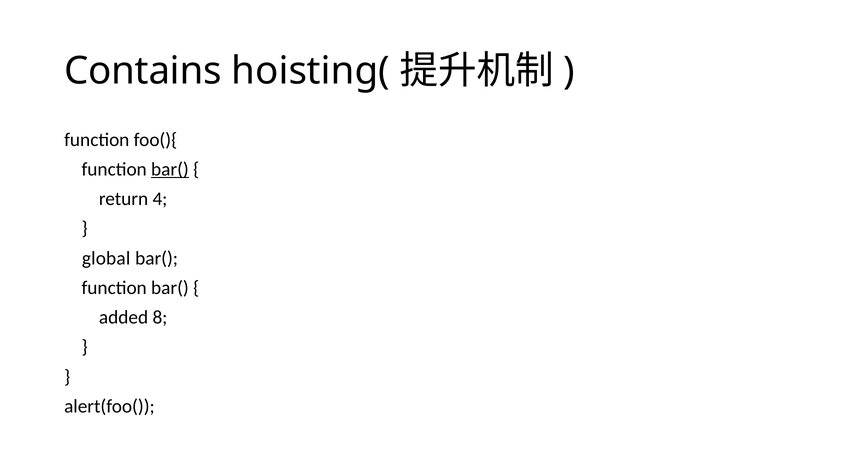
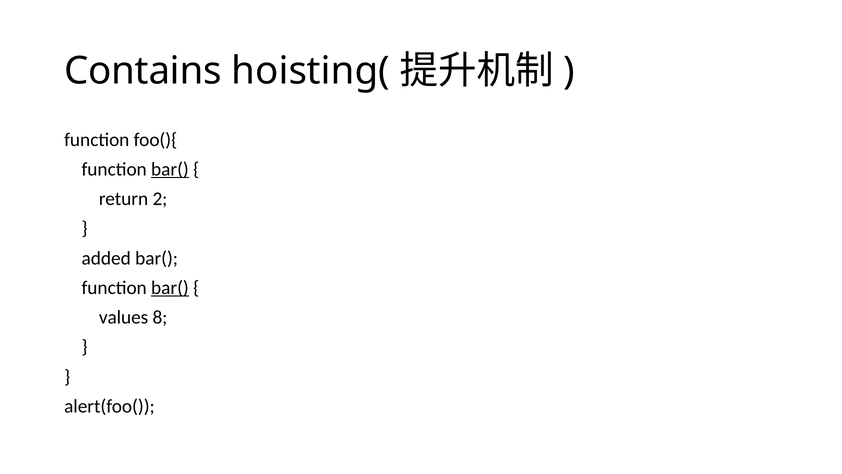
4: 4 -> 2
global: global -> added
bar( at (170, 288) underline: none -> present
added: added -> values
